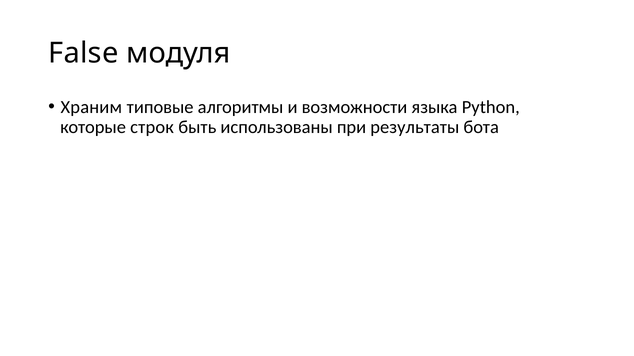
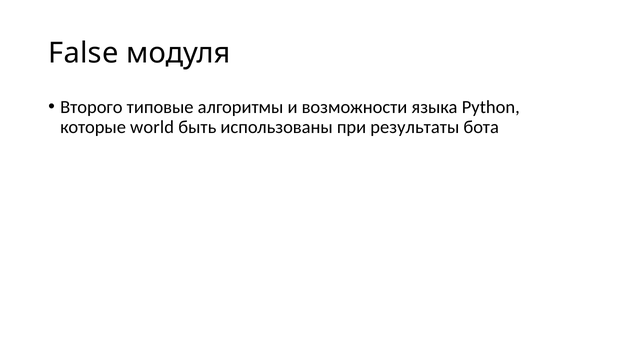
Храним: Храним -> Второго
строк: строк -> world
